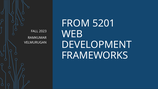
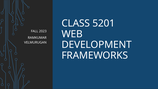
FROM: FROM -> CLASS
